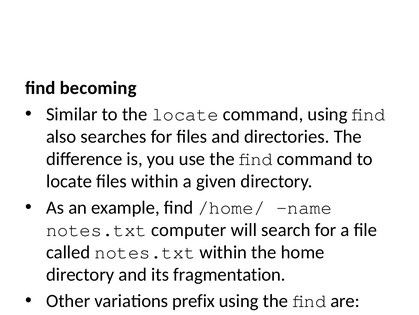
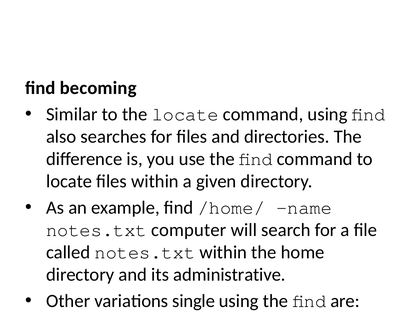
fragmentation: fragmentation -> administrative
prefix: prefix -> single
